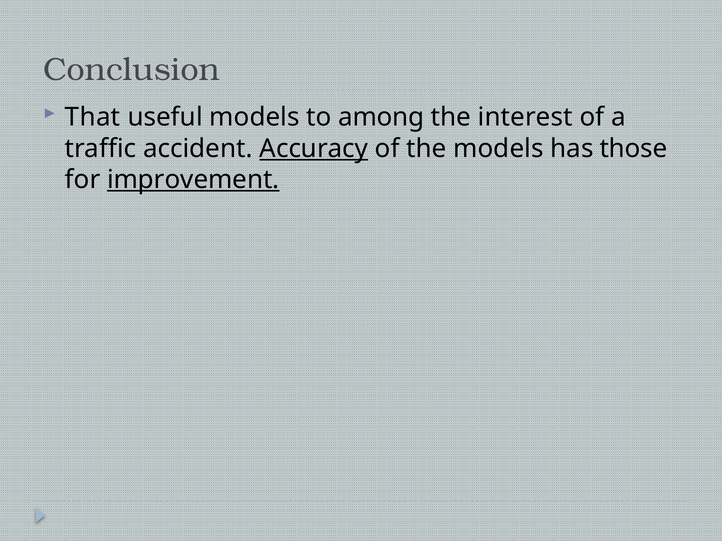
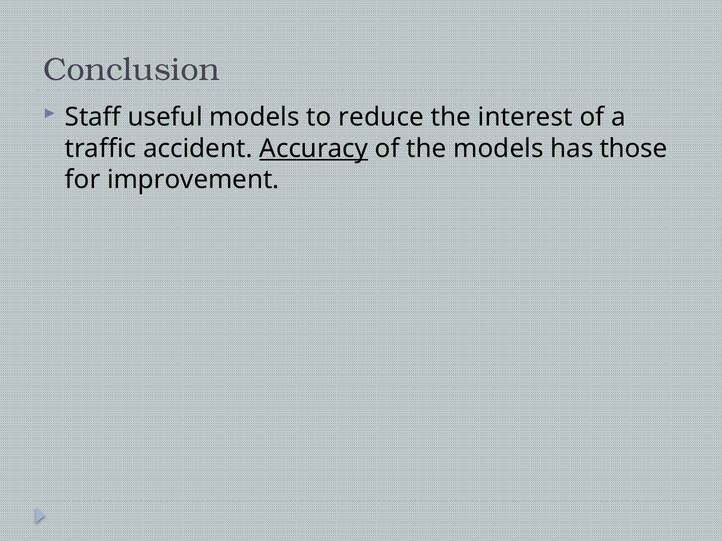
That: That -> Staff
among: among -> reduce
improvement underline: present -> none
